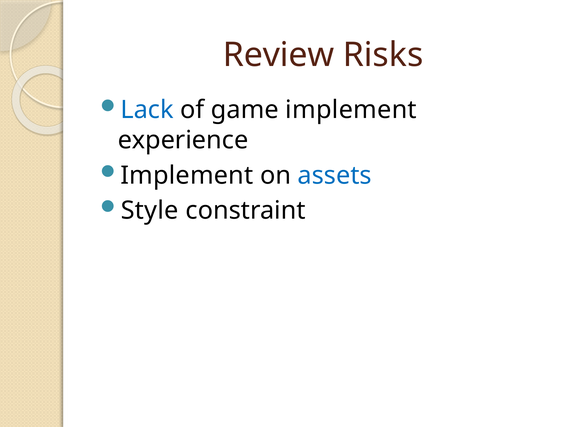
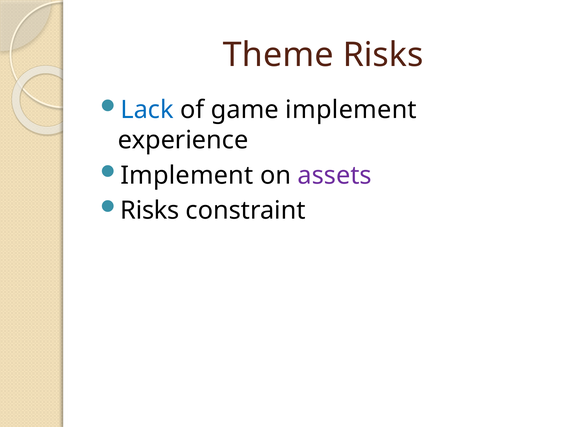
Review: Review -> Theme
assets colour: blue -> purple
Style at (150, 211): Style -> Risks
